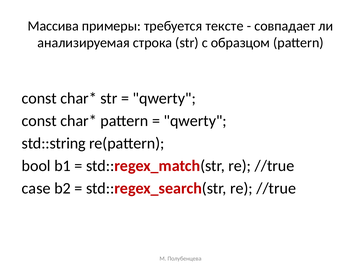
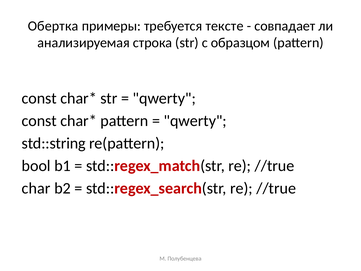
Массива: Массива -> Обертка
case: case -> char
